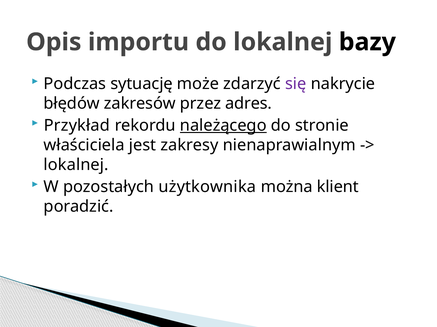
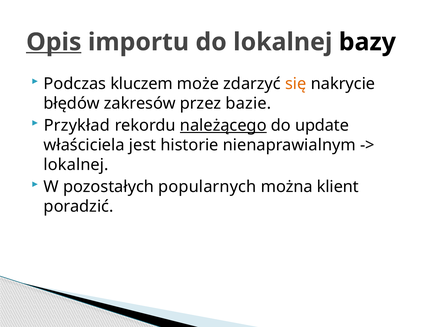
Opis underline: none -> present
sytuację: sytuację -> kluczem
się colour: purple -> orange
adres: adres -> bazie
stronie: stronie -> update
zakresy: zakresy -> historie
użytkownika: użytkownika -> popularnych
